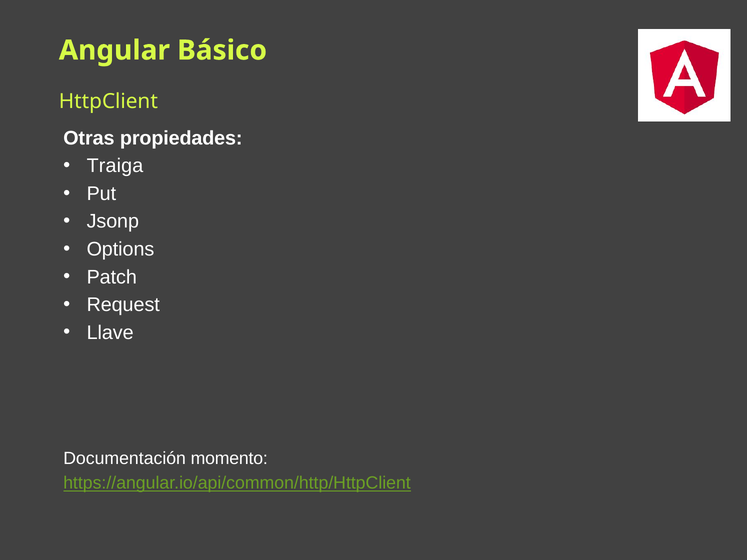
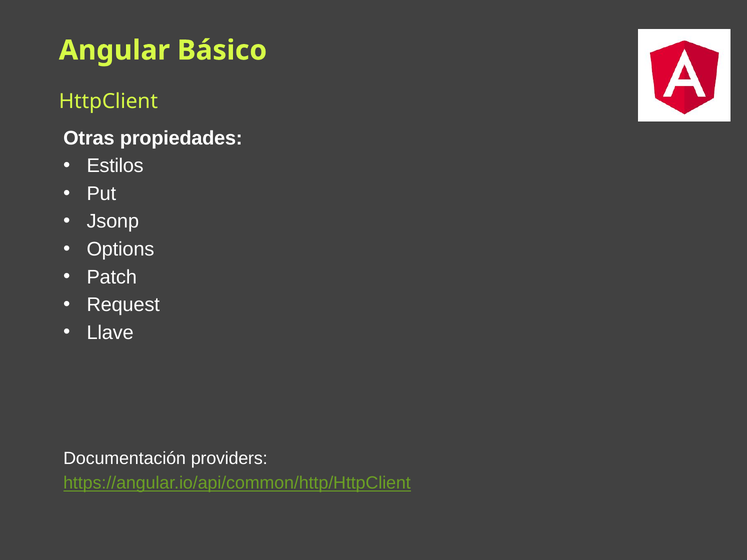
Traiga: Traiga -> Estilos
momento: momento -> providers
